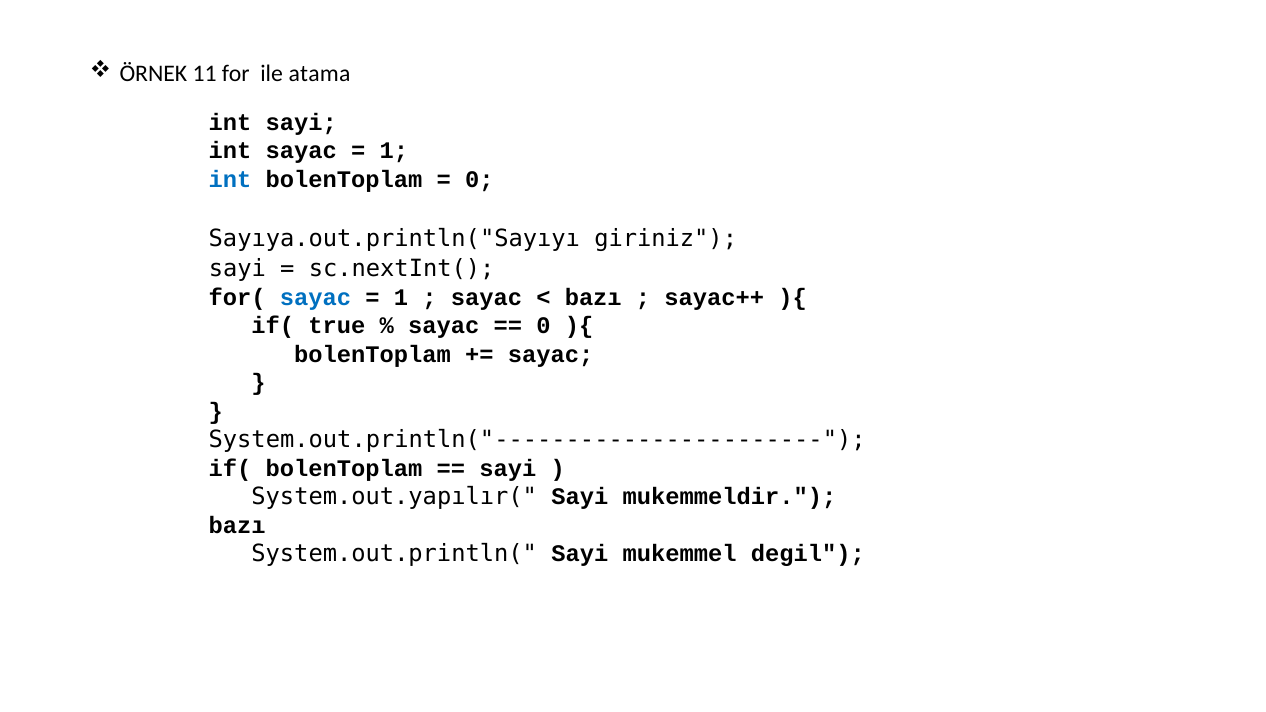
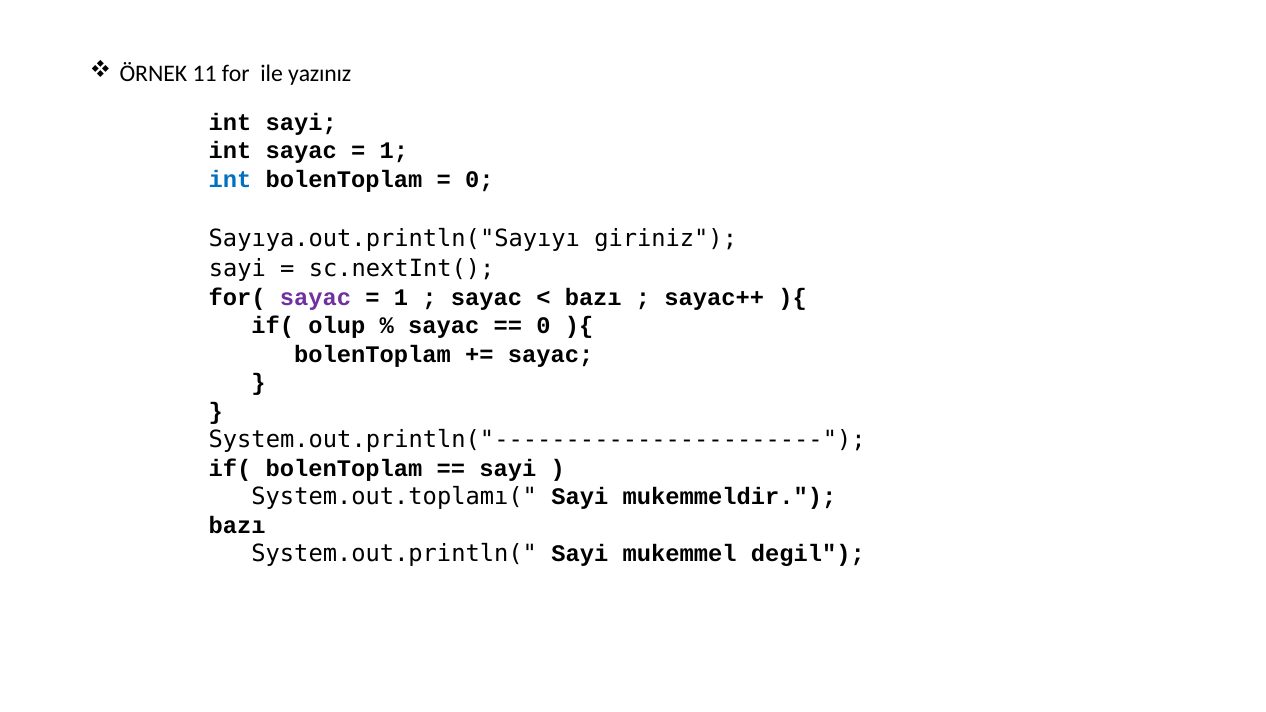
atama: atama -> yazınız
sayac at (316, 297) colour: blue -> purple
true: true -> olup
System.out.yapılır(: System.out.yapılır( -> System.out.toplamı(
